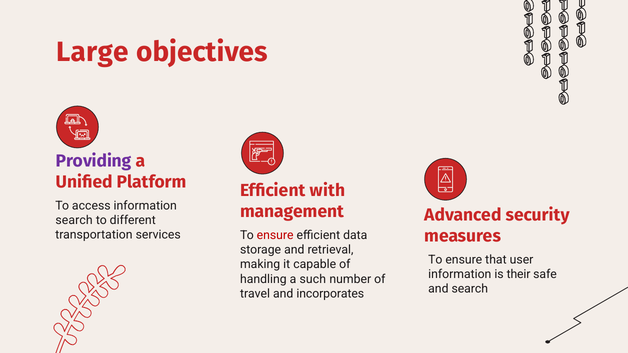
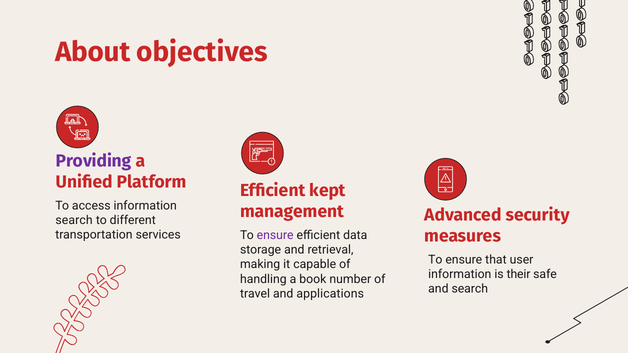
Large: Large -> About
with: with -> kept
ensure at (275, 235) colour: red -> purple
such: such -> book
incorporates: incorporates -> applications
